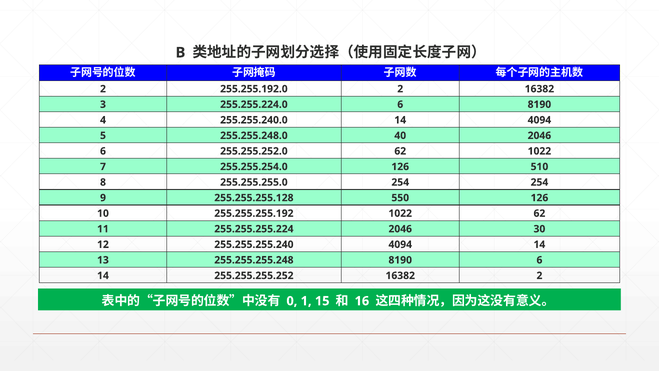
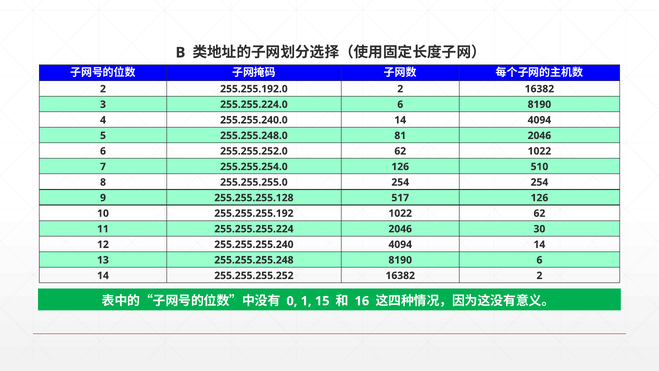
40: 40 -> 81
550: 550 -> 517
